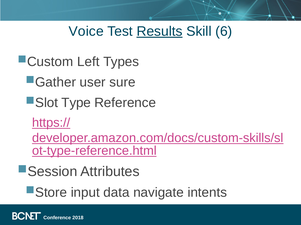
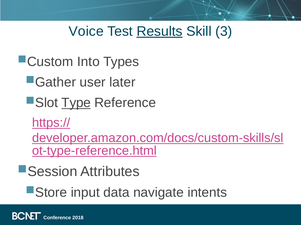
6: 6 -> 3
Left: Left -> Into
sure: sure -> later
Type underline: none -> present
